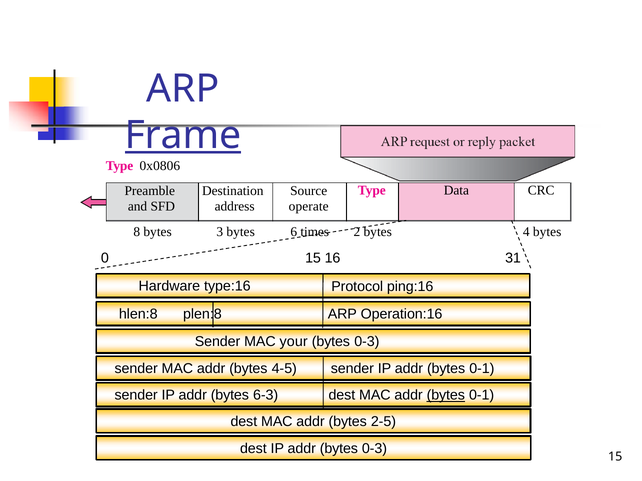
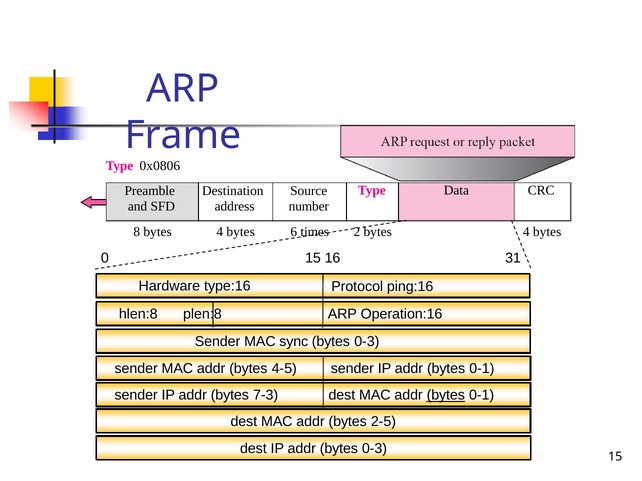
Frame underline: present -> none
operate: operate -> number
8 bytes 3: 3 -> 4
your: your -> sync
6-3: 6-3 -> 7-3
